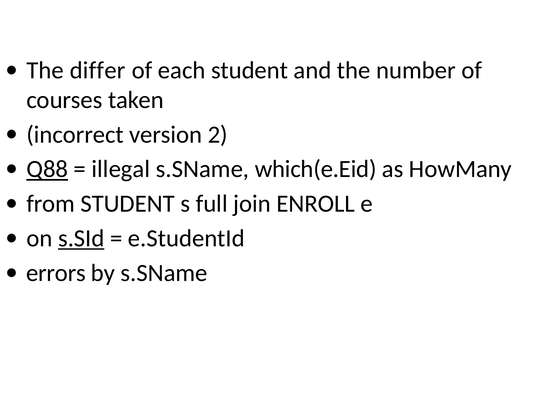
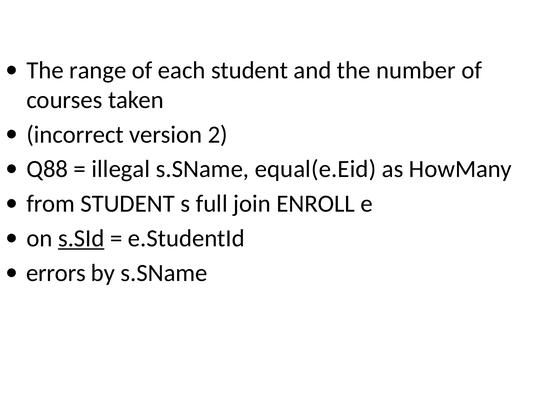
differ: differ -> range
Q88 underline: present -> none
which(e.Eid: which(e.Eid -> equal(e.Eid
